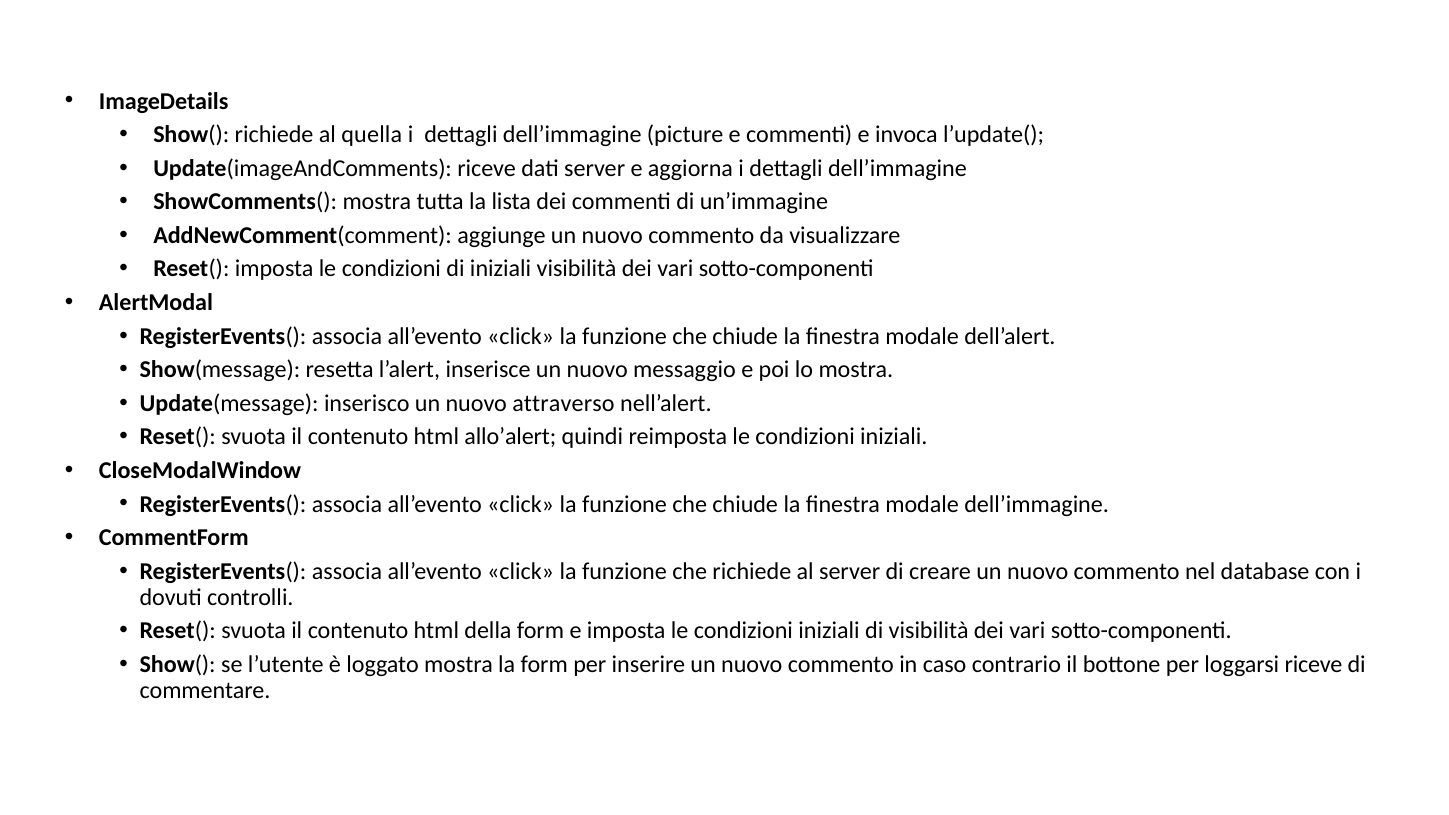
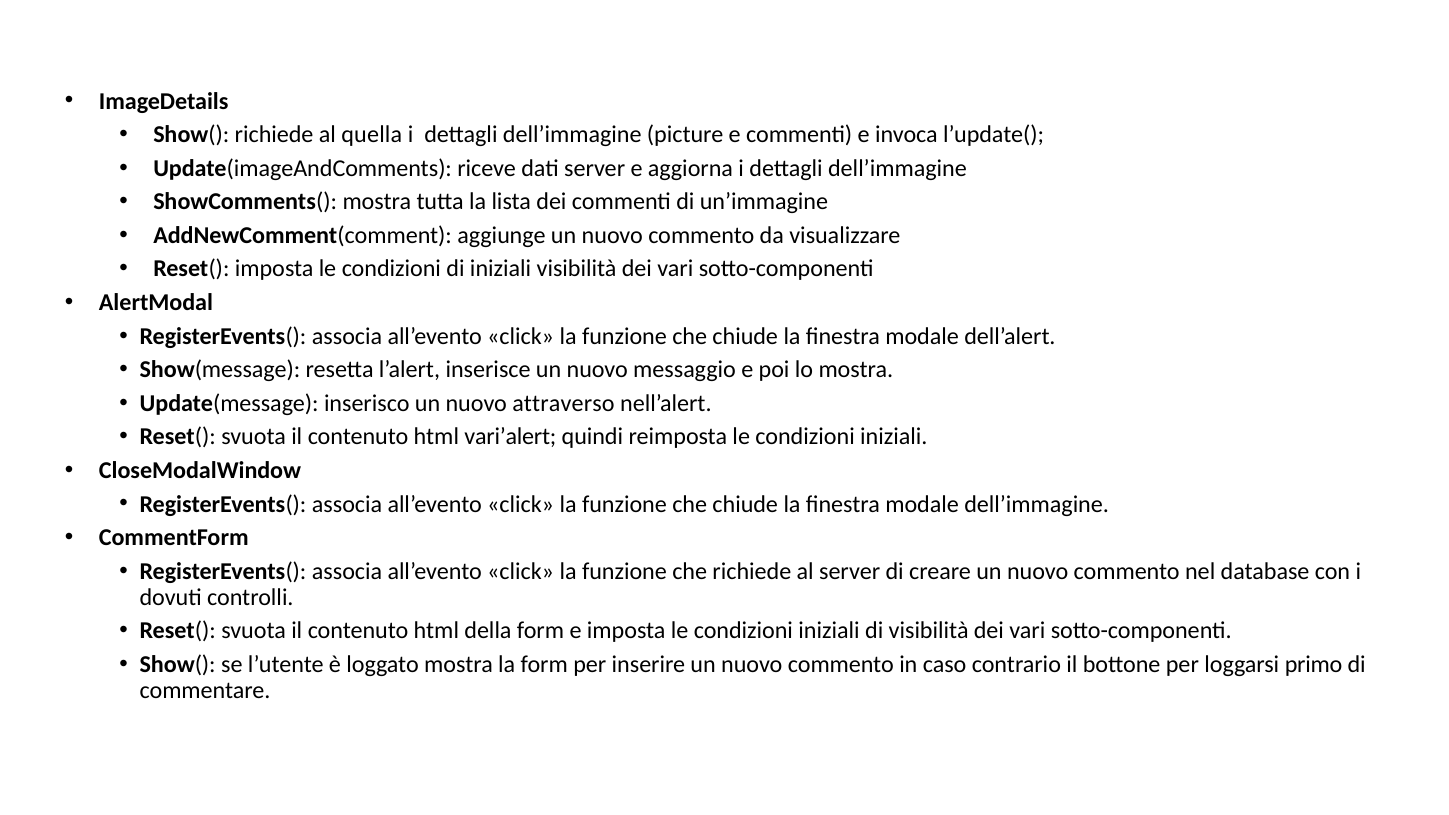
allo’alert: allo’alert -> vari’alert
loggarsi riceve: riceve -> primo
